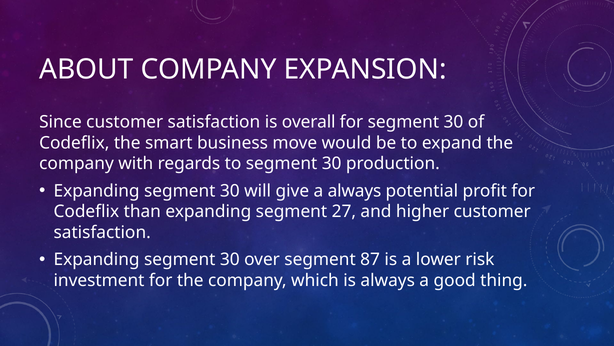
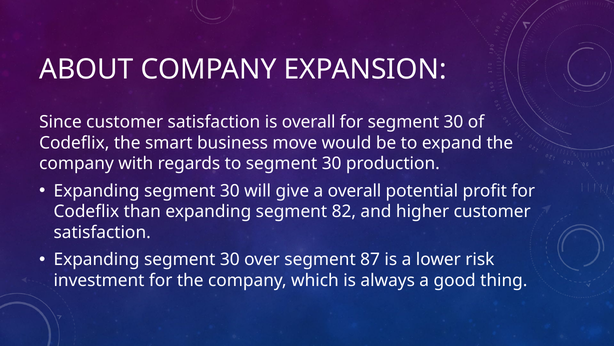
a always: always -> overall
27: 27 -> 82
